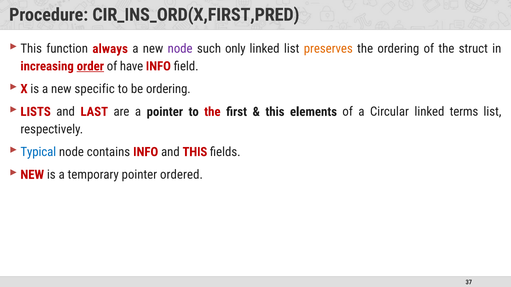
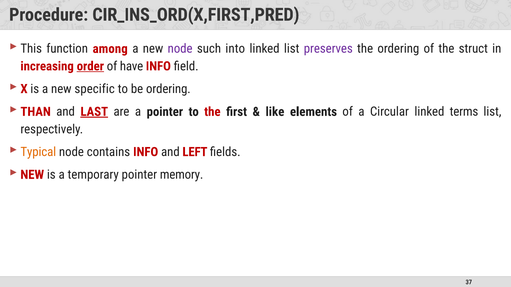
always: always -> among
only: only -> into
preserves colour: orange -> purple
LISTS: LISTS -> THAN
LAST underline: none -> present
this at (275, 112): this -> like
Typical colour: blue -> orange
and THIS: THIS -> LEFT
ordered: ordered -> memory
